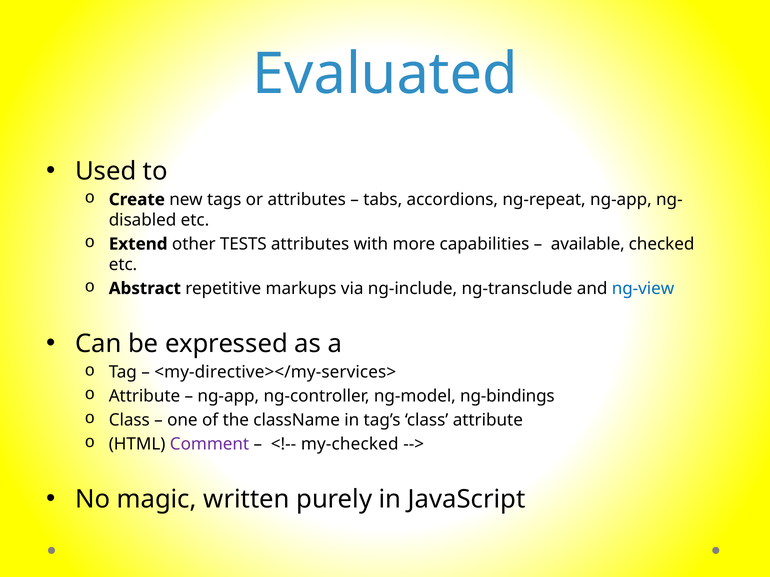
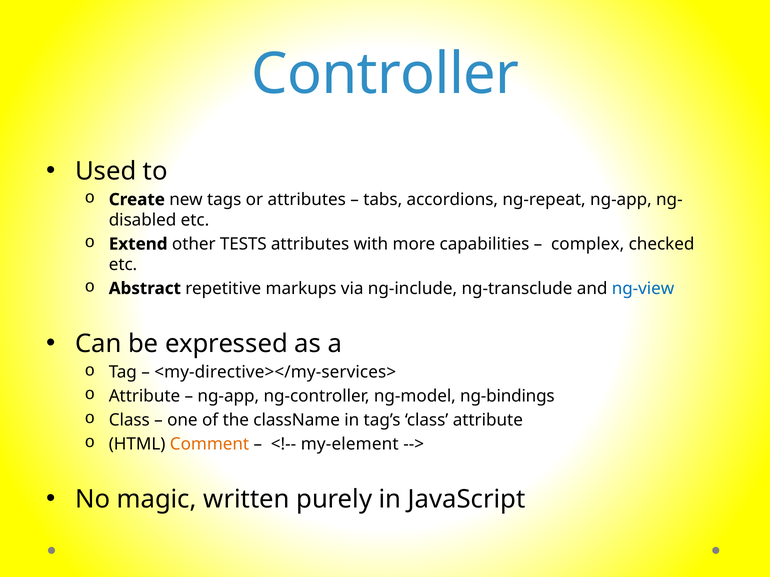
Evaluated: Evaluated -> Controller
available: available -> complex
Comment colour: purple -> orange
my-checked: my-checked -> my-element
